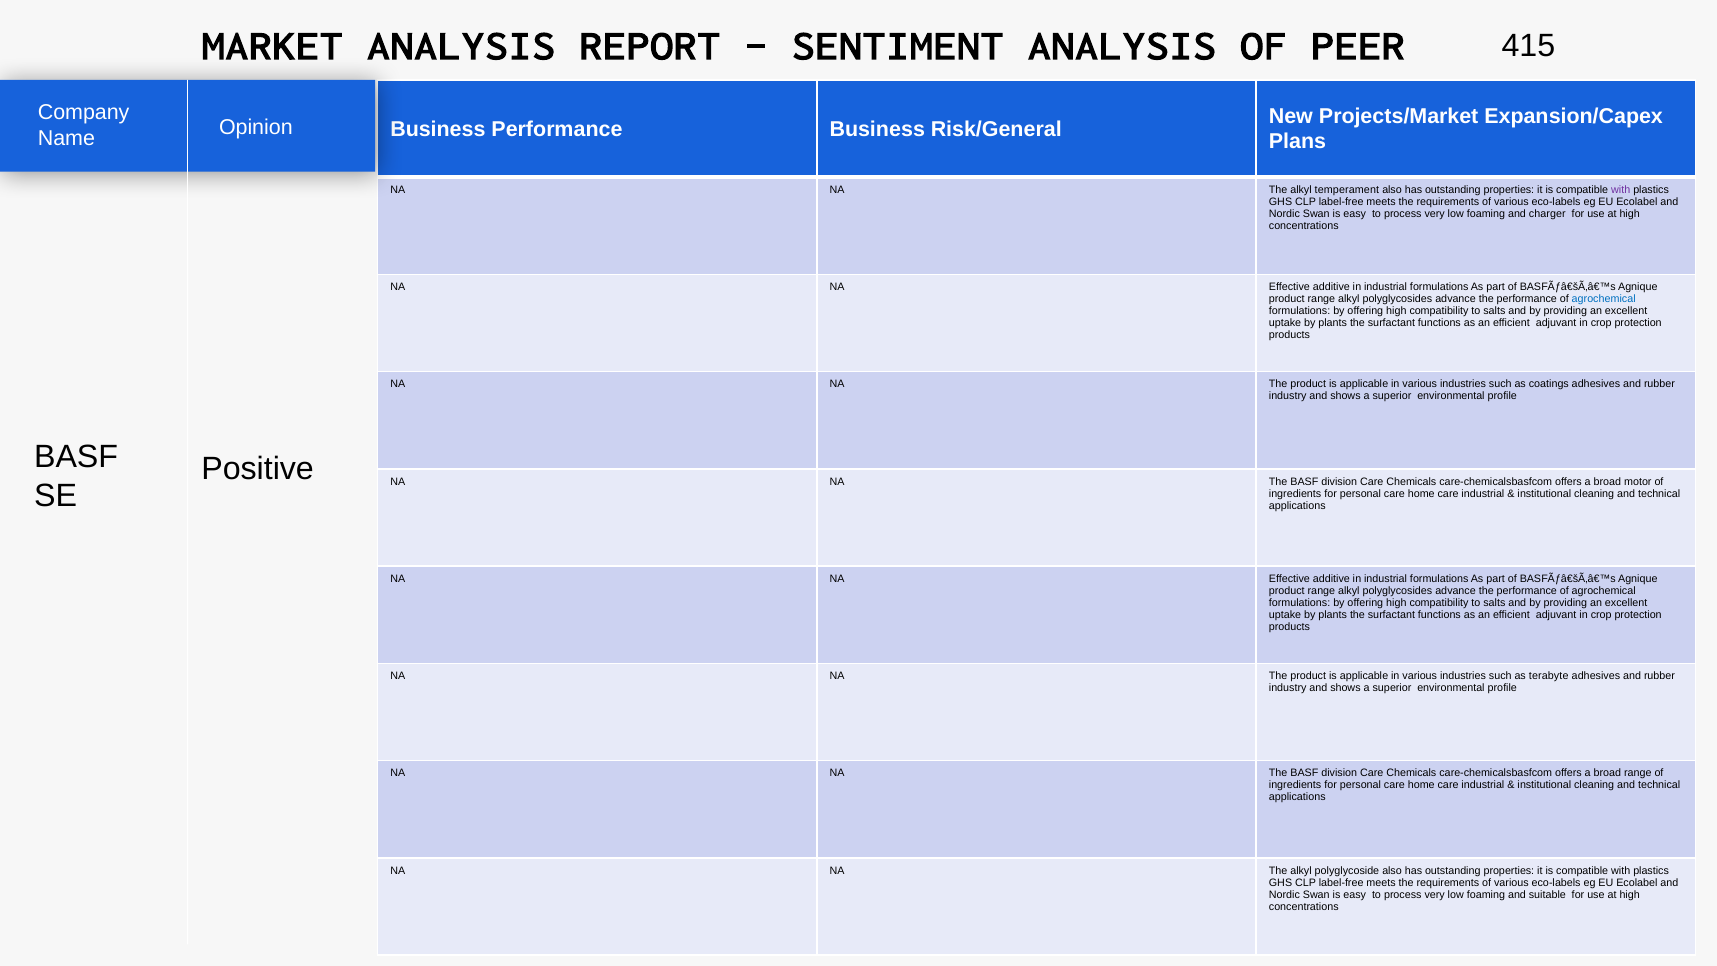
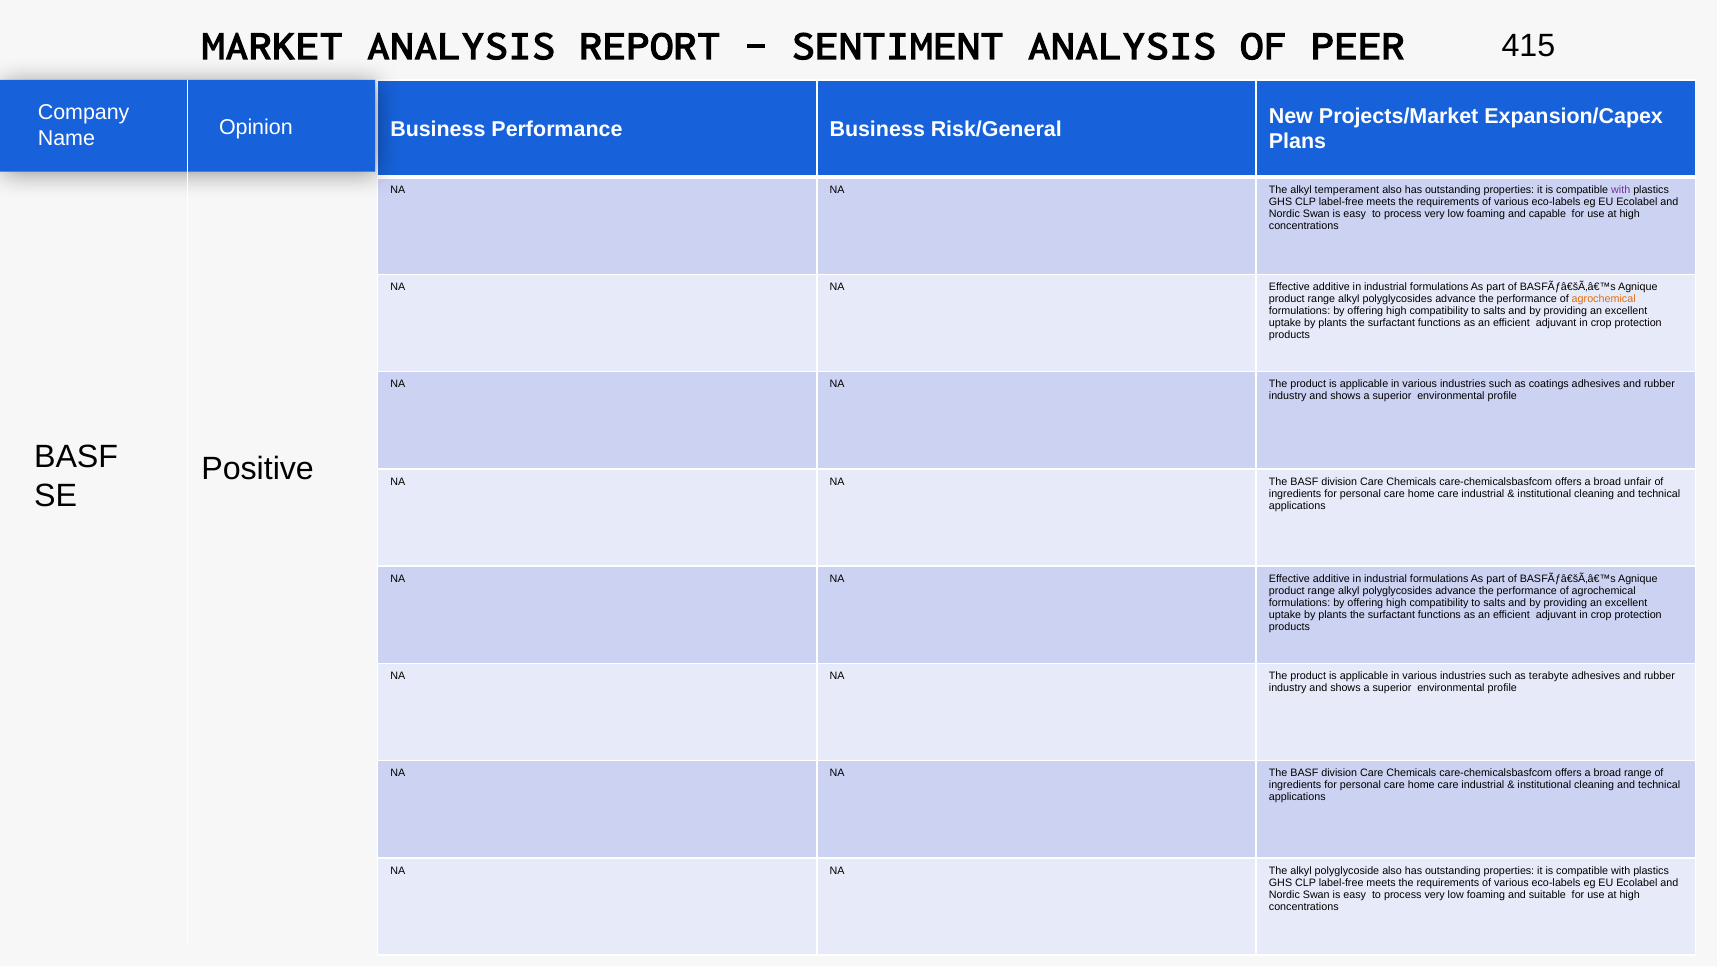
charger: charger -> capable
agrochemical at (1604, 299) colour: blue -> orange
motor: motor -> unfair
